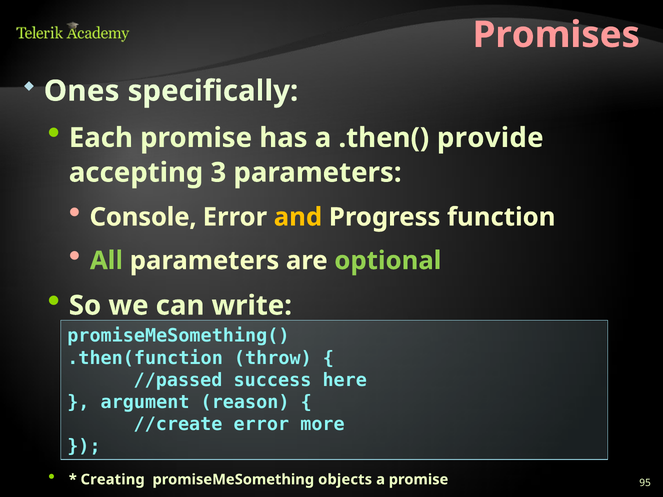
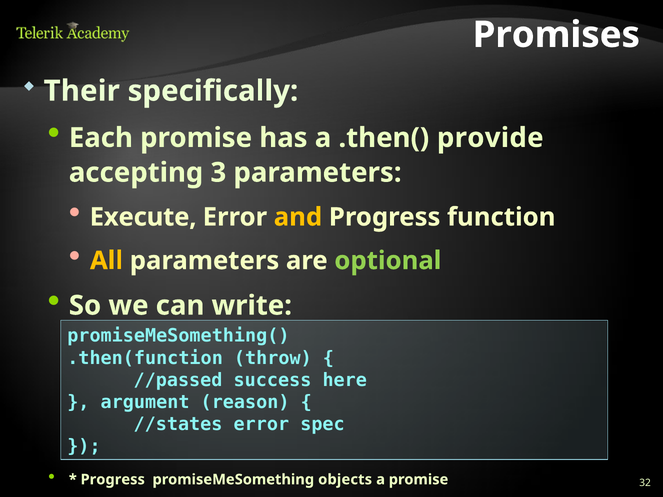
Promises colour: pink -> white
Ones: Ones -> Their
Console: Console -> Execute
All colour: light green -> yellow
//create: //create -> //states
more: more -> spec
Creating at (113, 480): Creating -> Progress
95: 95 -> 32
